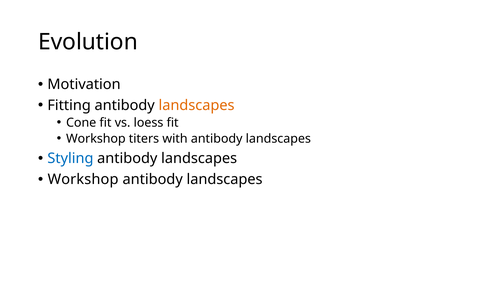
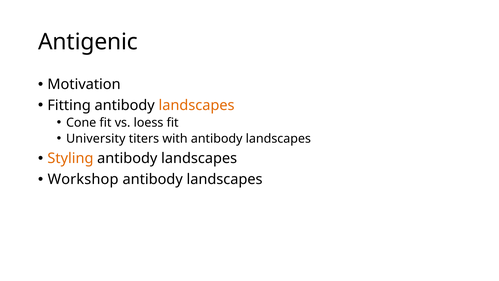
Evolution: Evolution -> Antigenic
Workshop at (96, 139): Workshop -> University
Styling colour: blue -> orange
